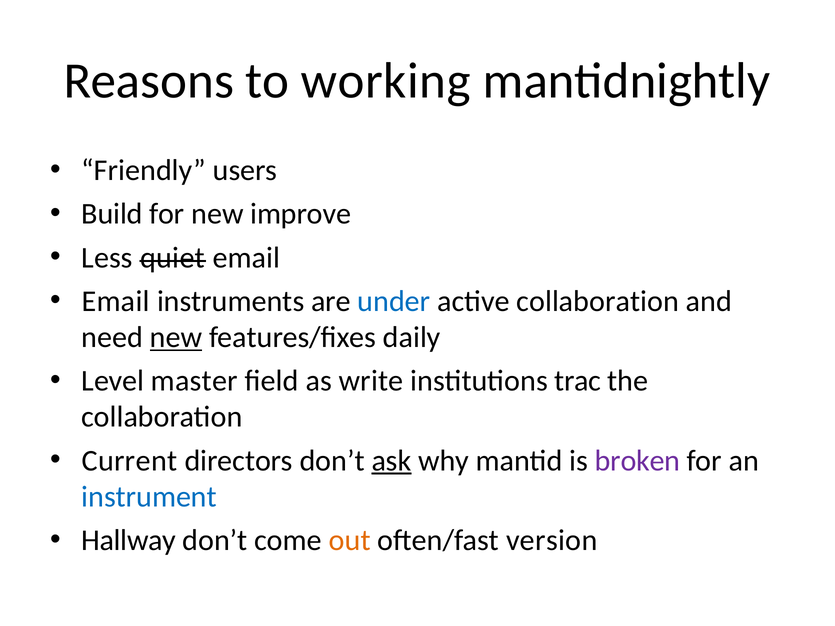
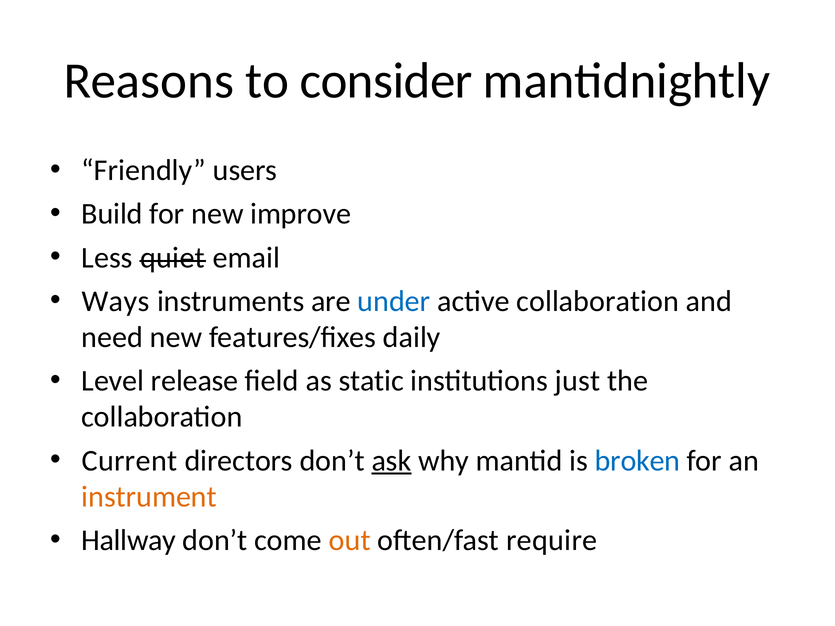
working: working -> consider
Email at (116, 301): Email -> Ways
new at (176, 337) underline: present -> none
master: master -> release
write: write -> static
trac: trac -> just
broken colour: purple -> blue
instrument colour: blue -> orange
version: version -> require
